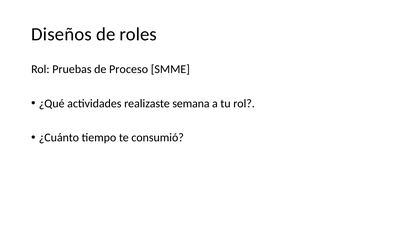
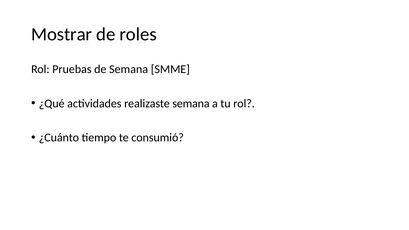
Diseños: Diseños -> Mostrar
de Proceso: Proceso -> Semana
